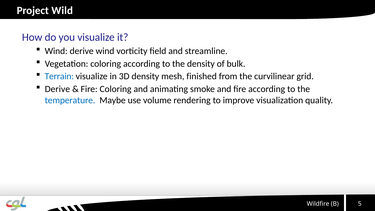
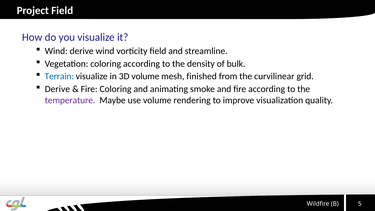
Project Wild: Wild -> Field
3D density: density -> volume
temperature colour: blue -> purple
